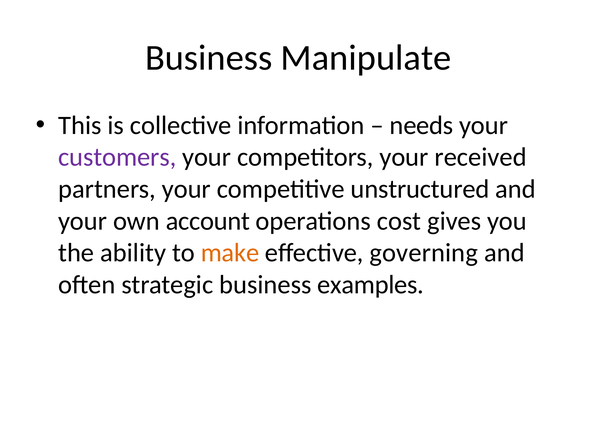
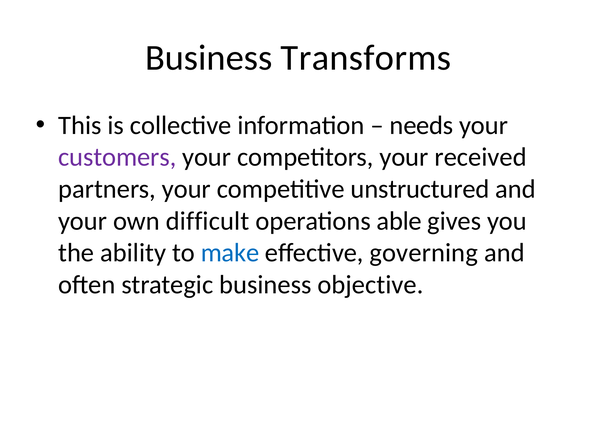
Manipulate: Manipulate -> Transforms
account: account -> difficult
cost: cost -> able
make colour: orange -> blue
examples: examples -> objective
